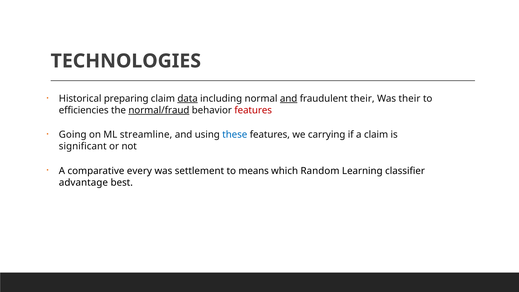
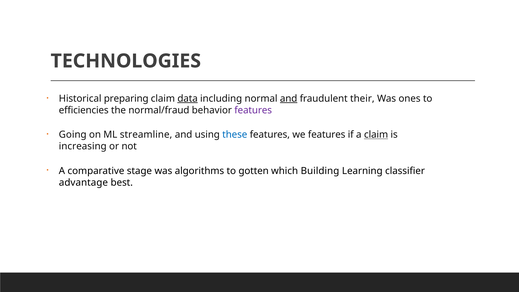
Was their: their -> ones
normal/fraud underline: present -> none
features at (253, 110) colour: red -> purple
we carrying: carrying -> features
claim at (376, 135) underline: none -> present
significant: significant -> increasing
every: every -> stage
settlement: settlement -> algorithms
means: means -> gotten
Random: Random -> Building
